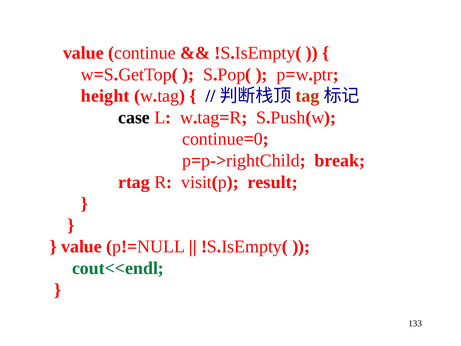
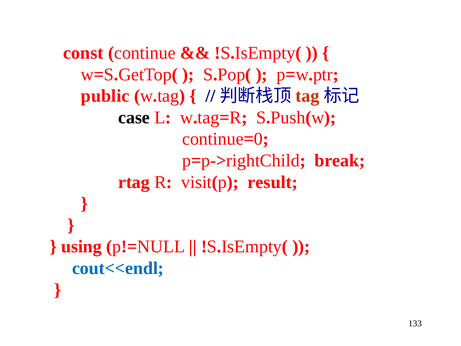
value at (83, 53): value -> const
height: height -> public
value at (81, 247): value -> using
cout<<endl colour: green -> blue
